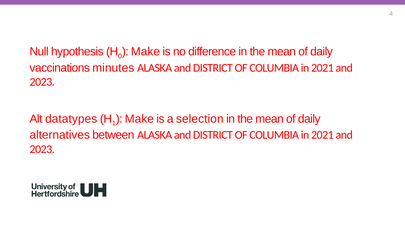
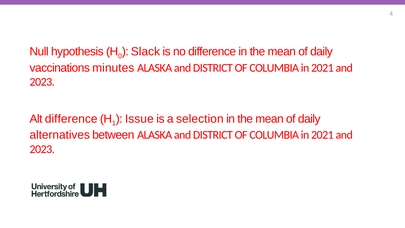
Make at (145, 52): Make -> Slack
Alt datatypes: datatypes -> difference
Make at (139, 119): Make -> Issue
